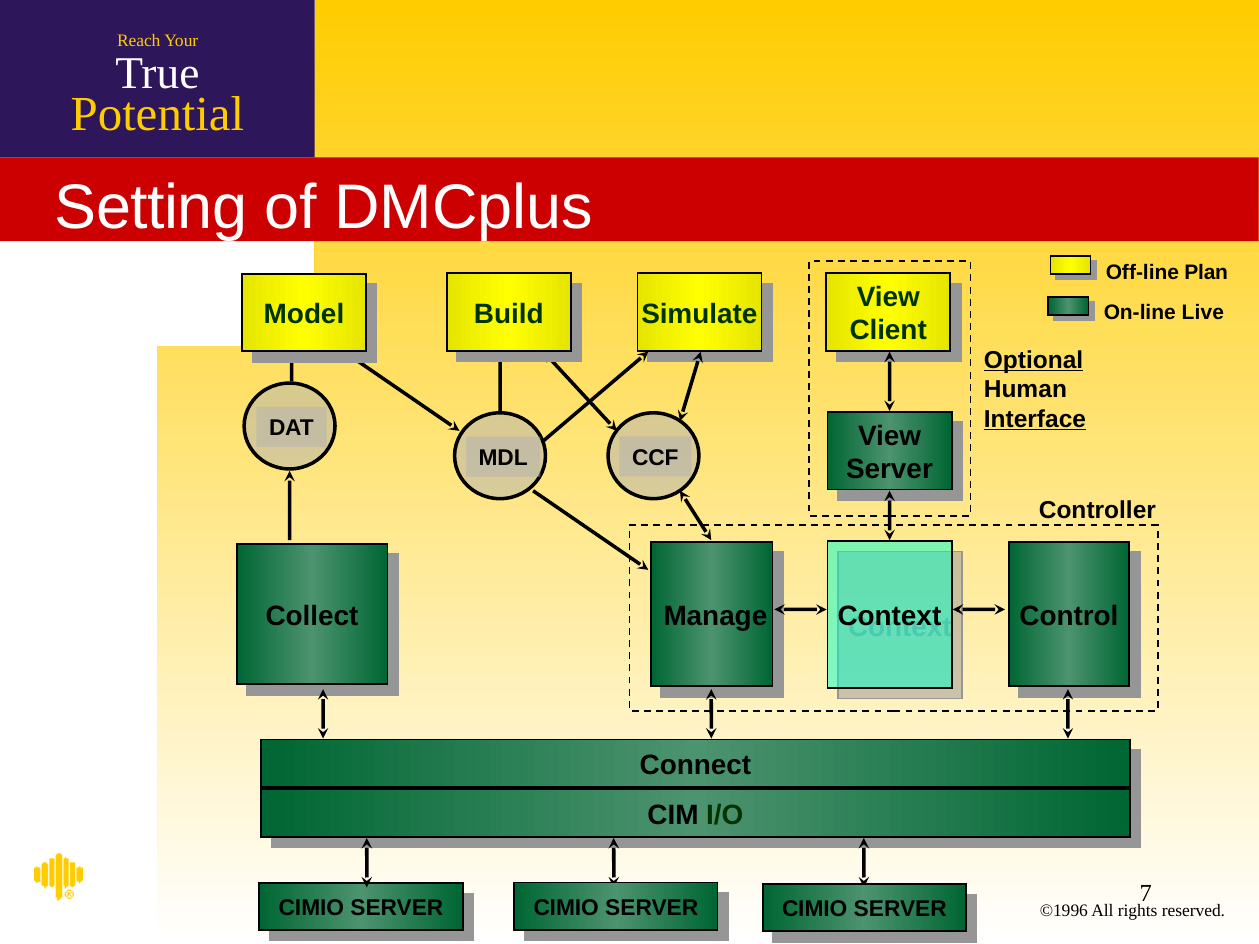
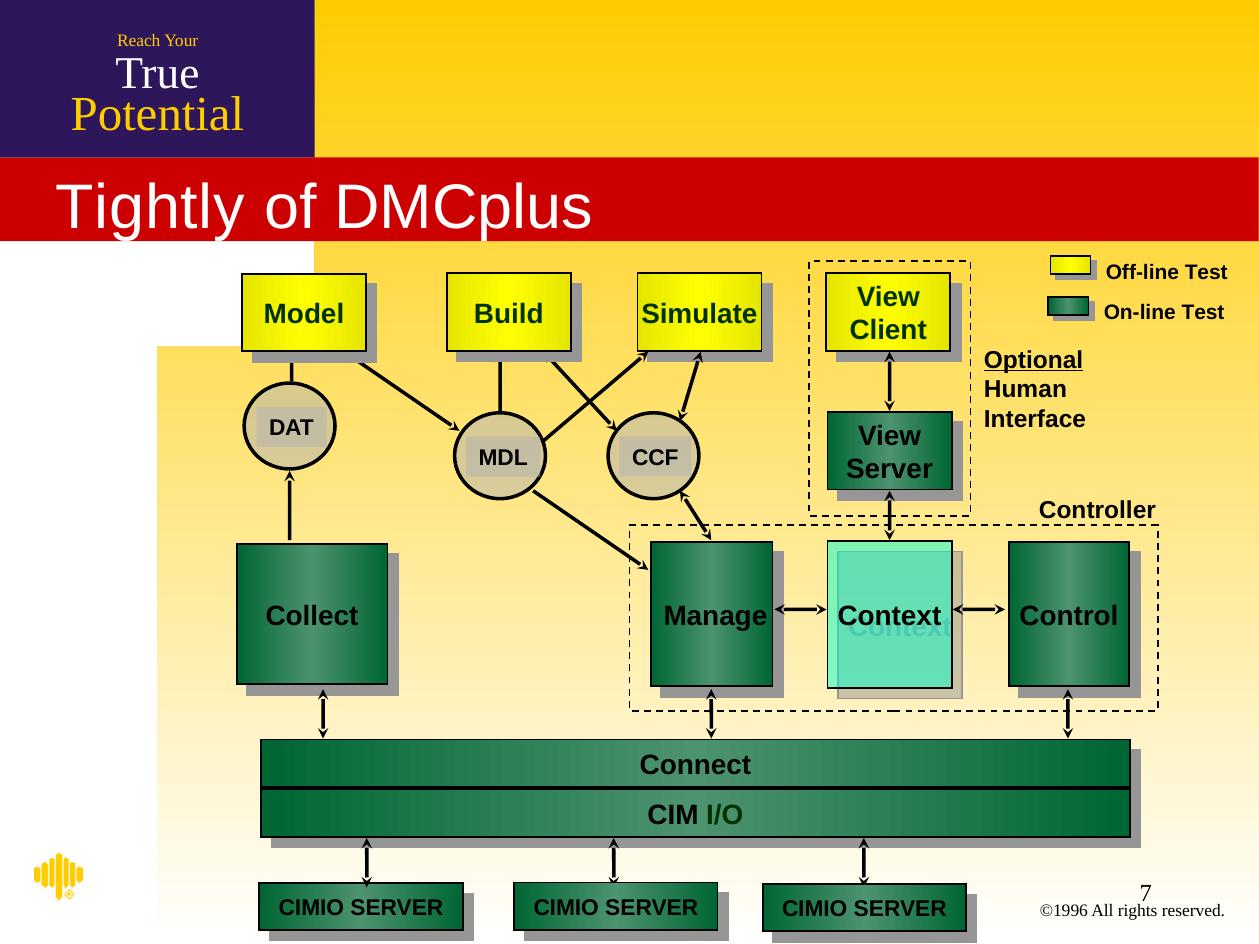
Setting: Setting -> Tightly
Off-line Plan: Plan -> Test
On-line Live: Live -> Test
Interface underline: present -> none
